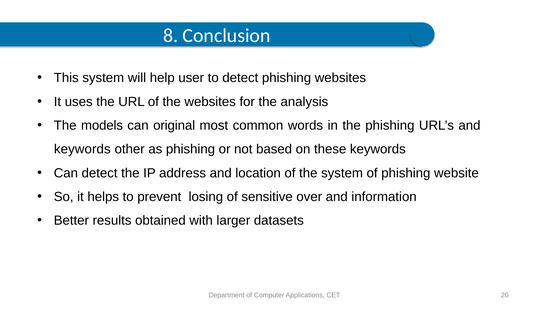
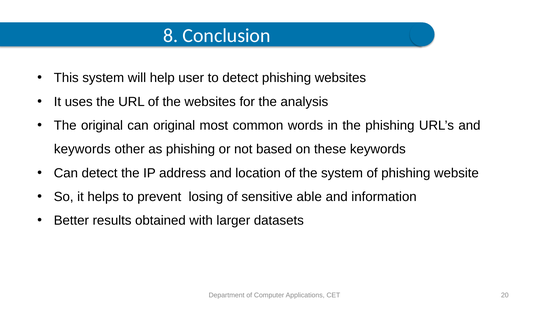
The models: models -> original
over: over -> able
